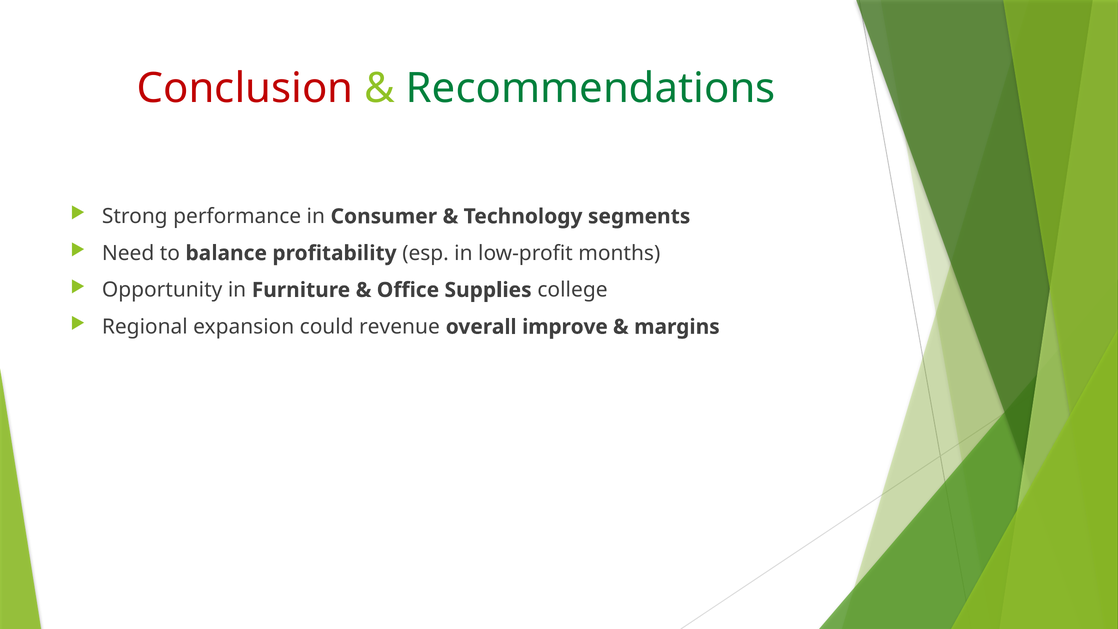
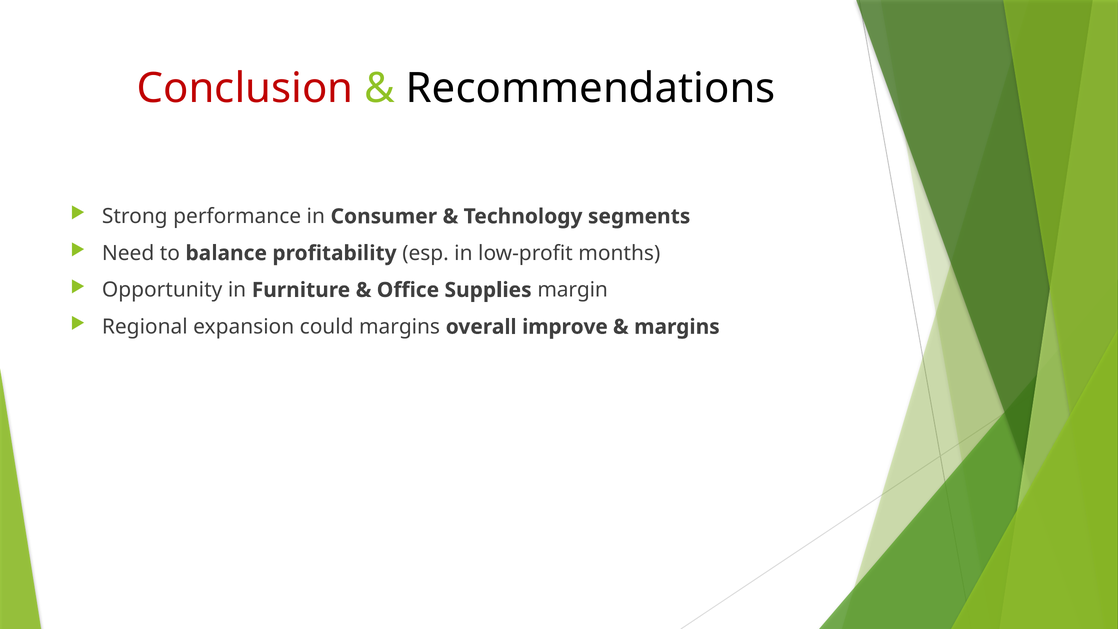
Recommendations colour: green -> black
college: college -> margin
could revenue: revenue -> margins
